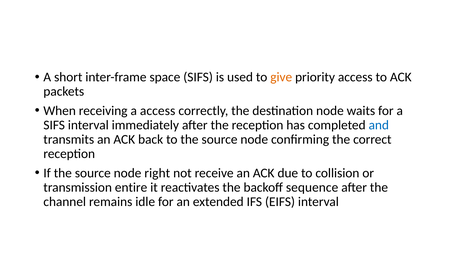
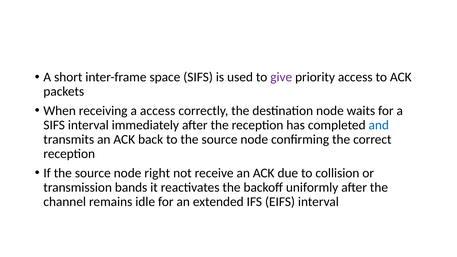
give colour: orange -> purple
entire: entire -> bands
sequence: sequence -> uniformly
